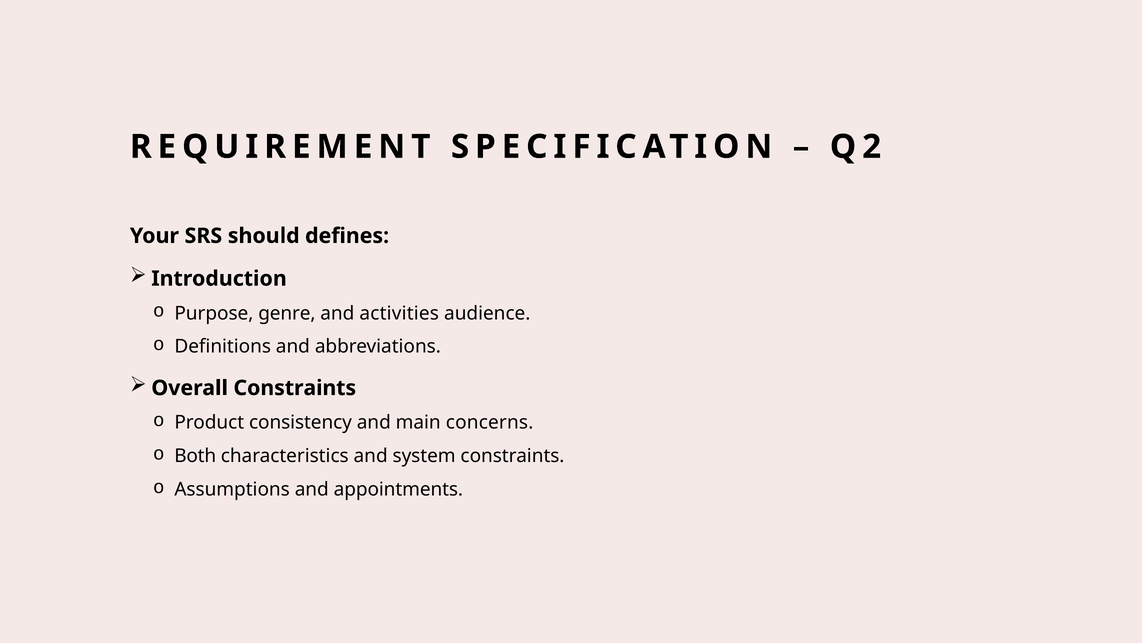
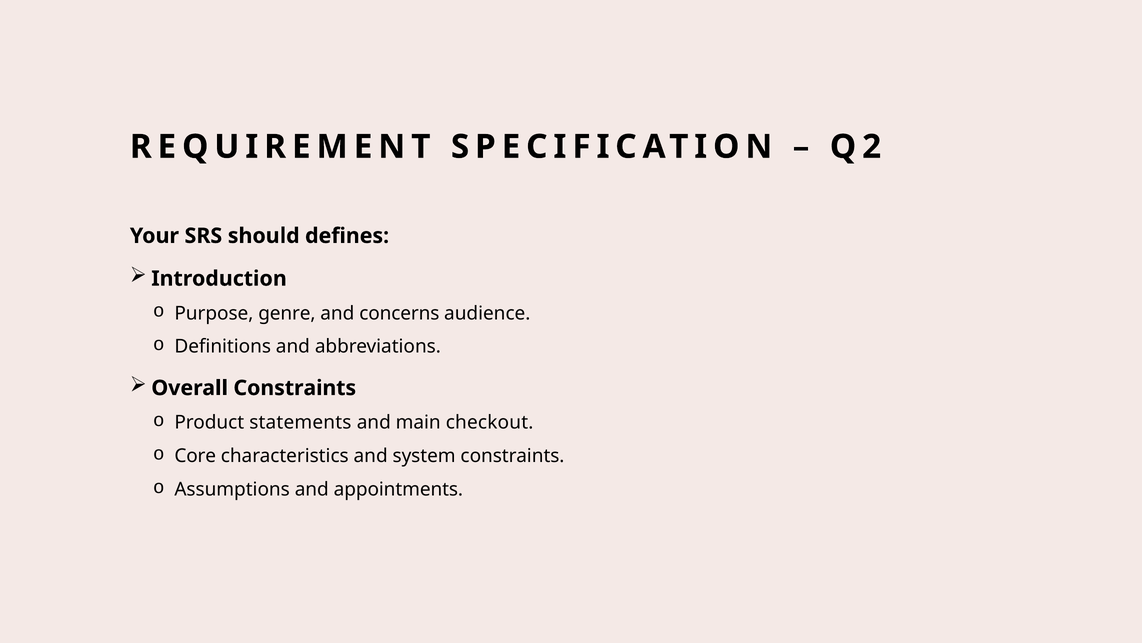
activities: activities -> concerns
consistency: consistency -> statements
concerns: concerns -> checkout
Both: Both -> Core
